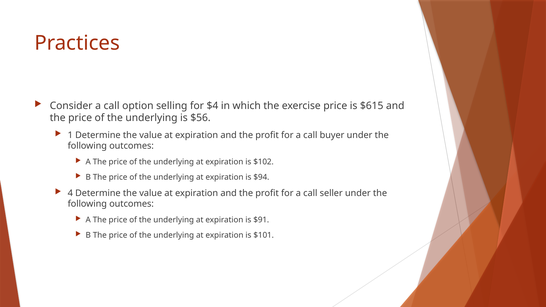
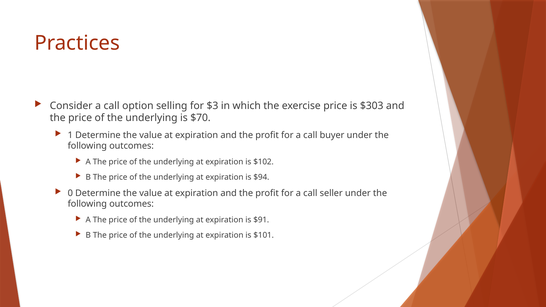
$4: $4 -> $3
$615: $615 -> $303
$56: $56 -> $70
4: 4 -> 0
